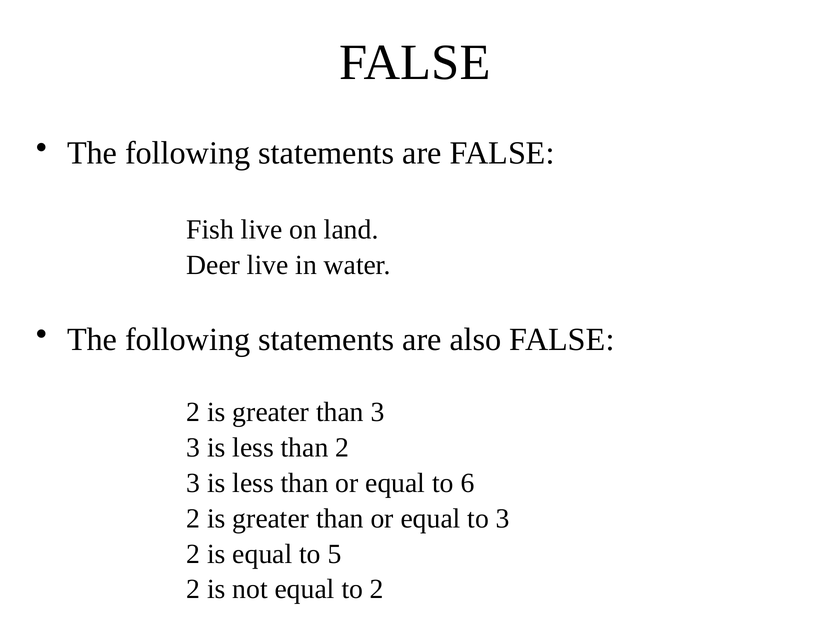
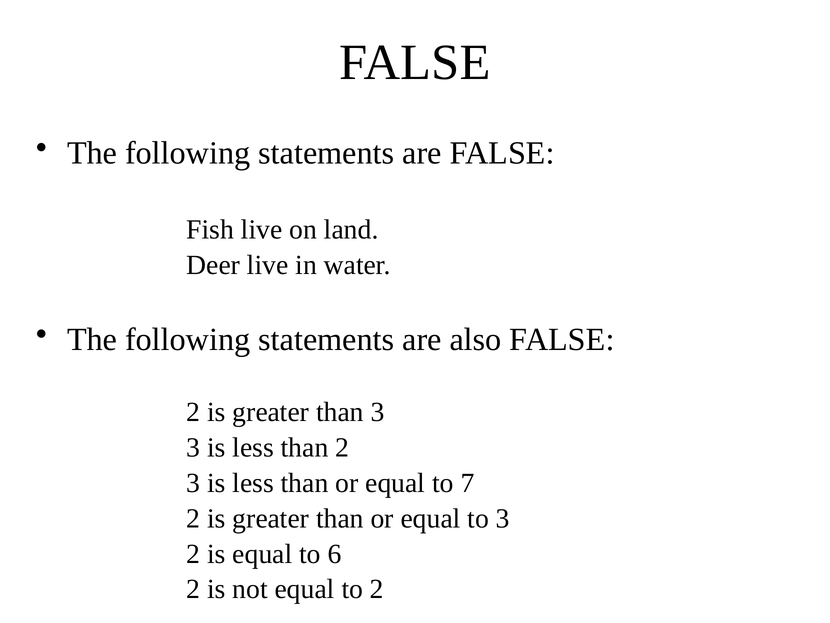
6: 6 -> 7
5: 5 -> 6
